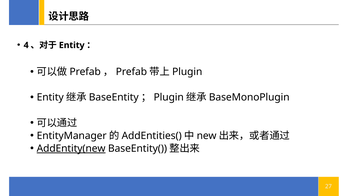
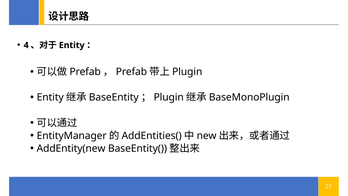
AddEntity(new underline: present -> none
